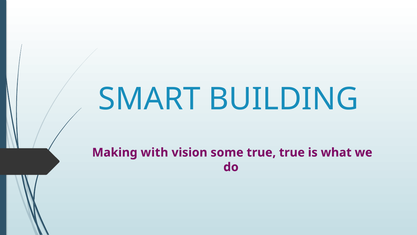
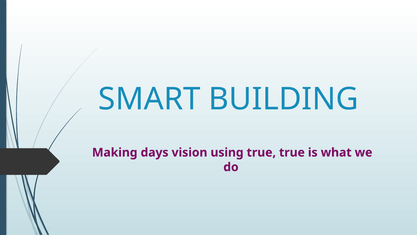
with: with -> days
some: some -> using
